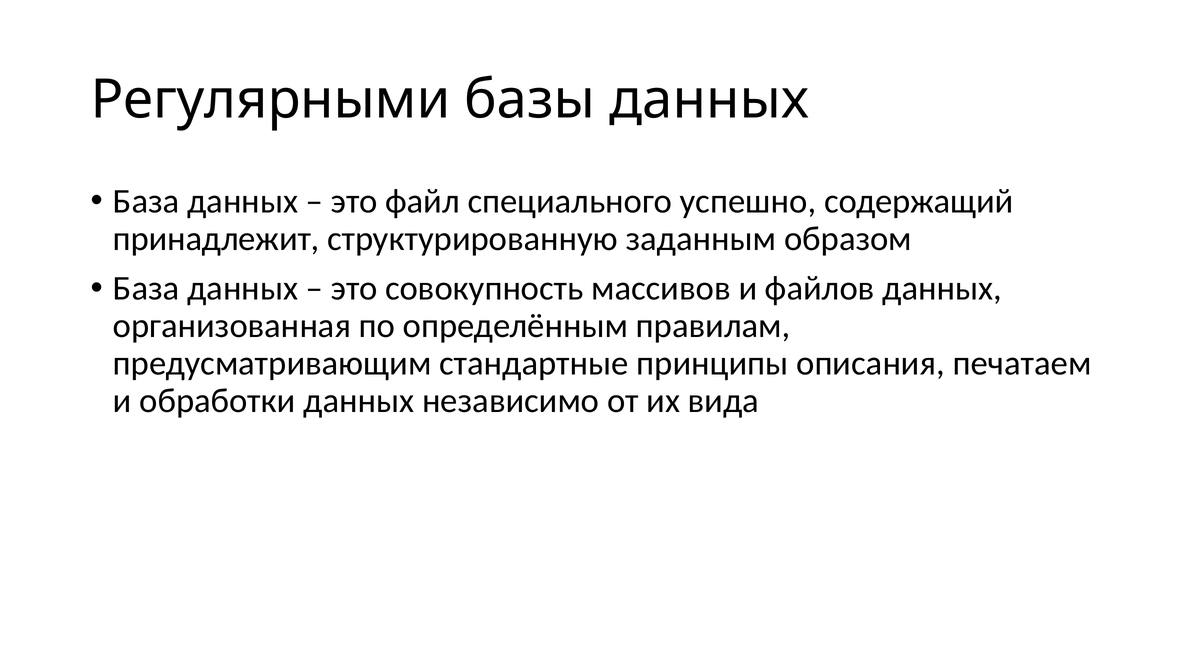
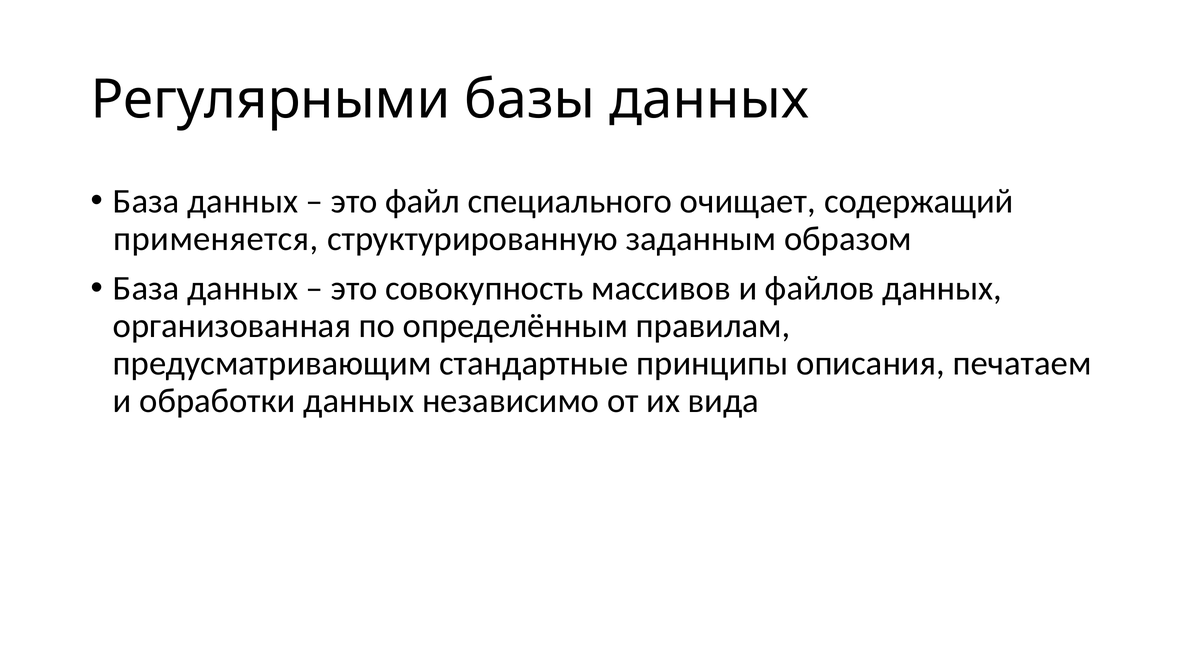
успешно: успешно -> очищает
принадлежит: принадлежит -> применяется
